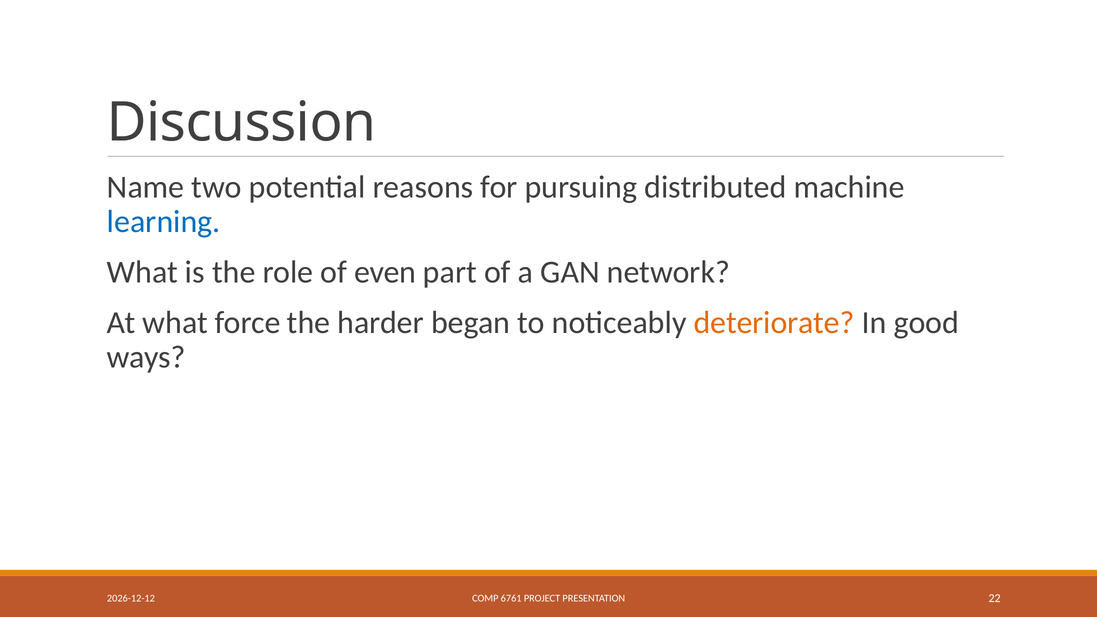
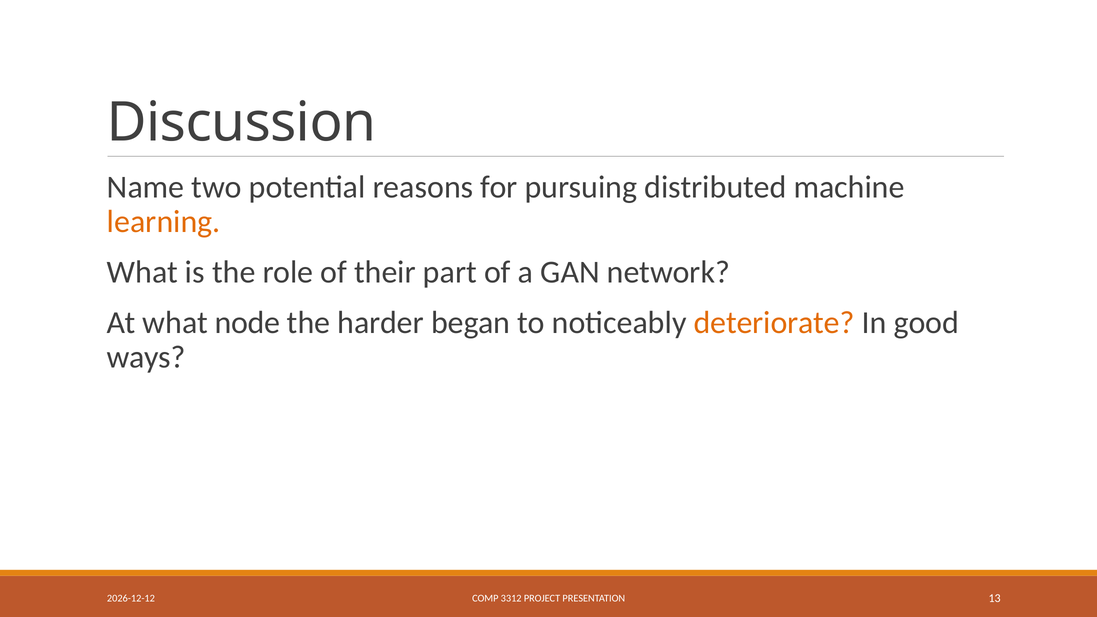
learning colour: blue -> orange
even: even -> their
force: force -> node
6761: 6761 -> 3312
22: 22 -> 13
